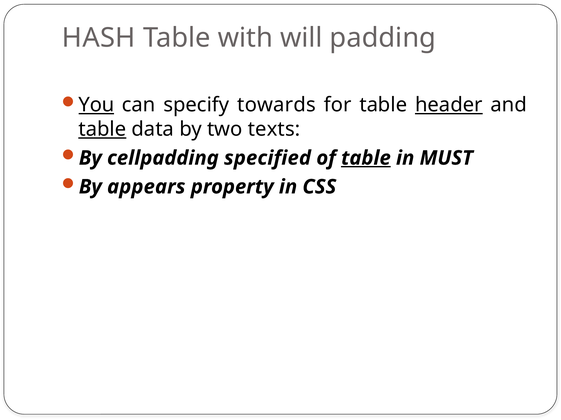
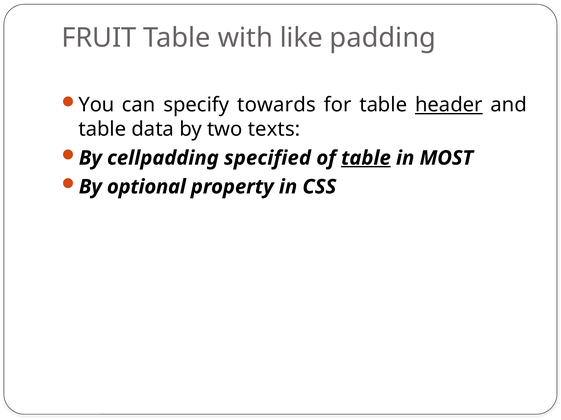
HASH: HASH -> FRUIT
will: will -> like
You underline: present -> none
table at (102, 129) underline: present -> none
MUST: MUST -> MOST
appears: appears -> optional
